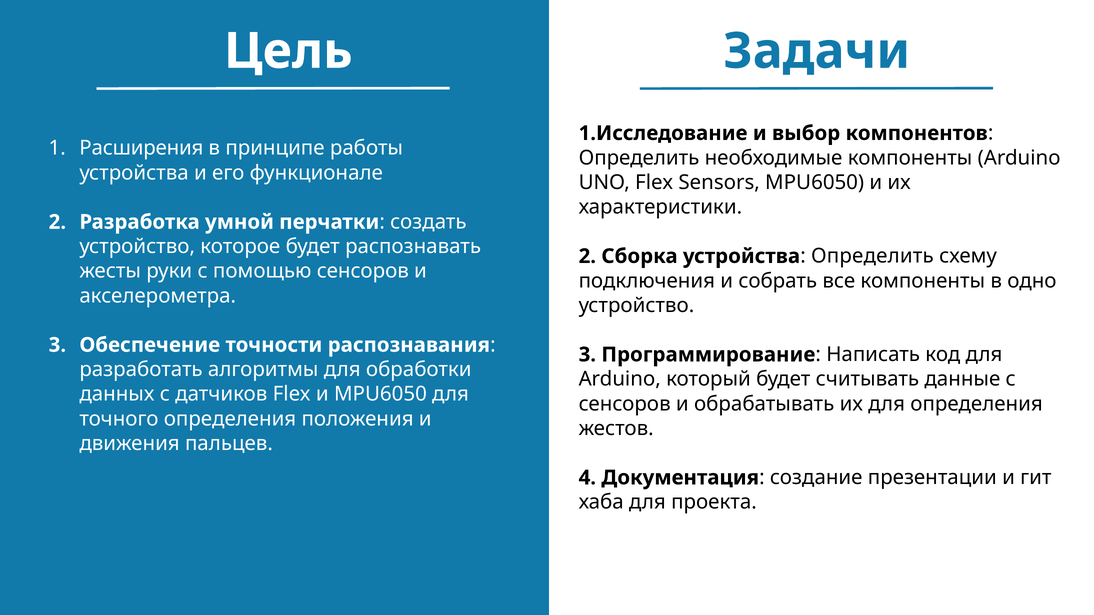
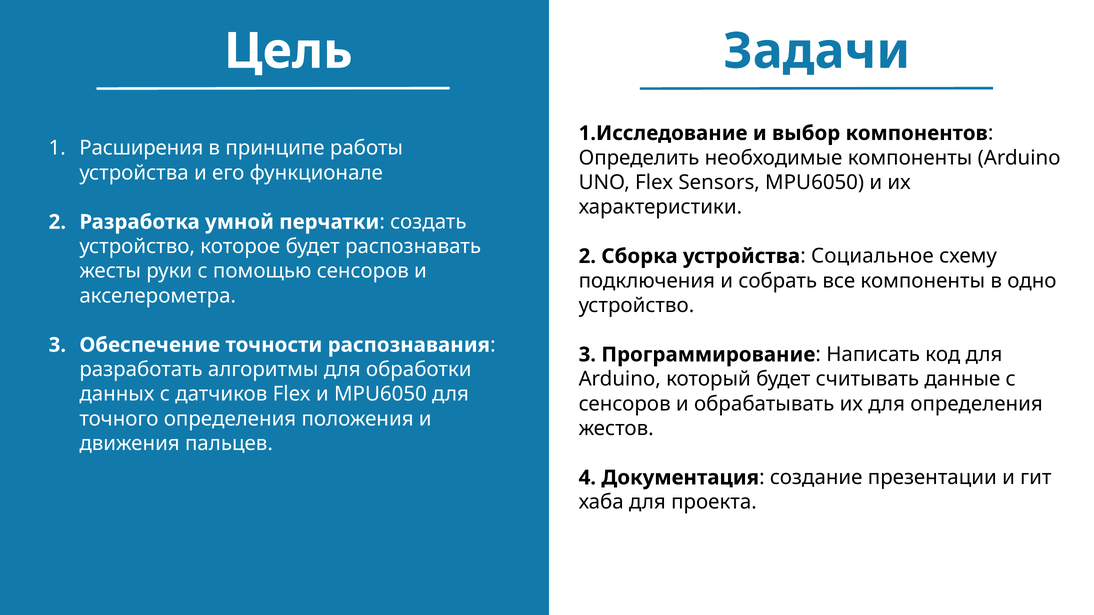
Определить at (872, 256): Определить -> Социальное
